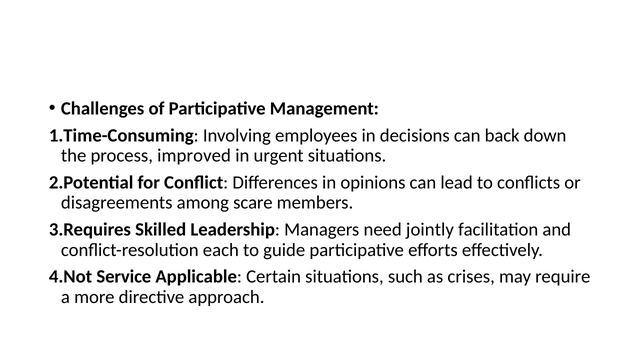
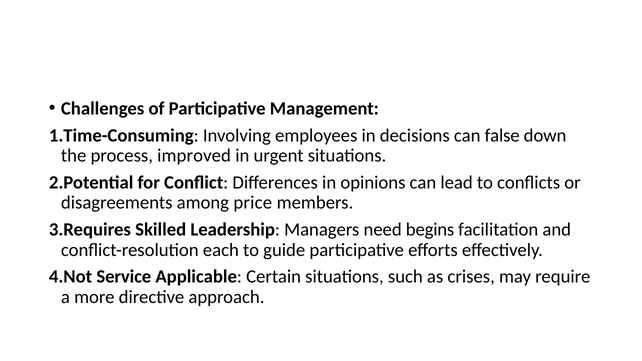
back: back -> false
scare: scare -> price
jointly: jointly -> begins
